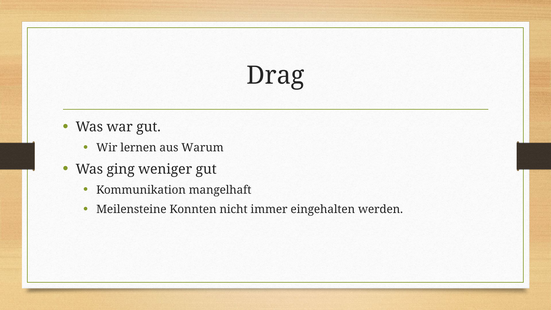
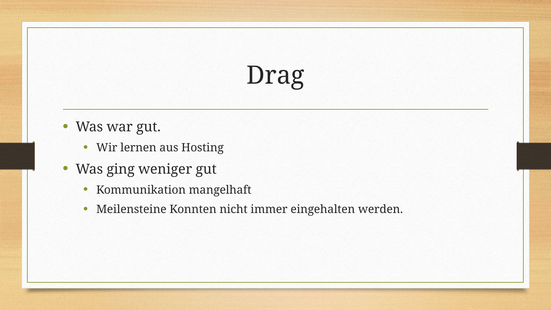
Warum: Warum -> Hosting
